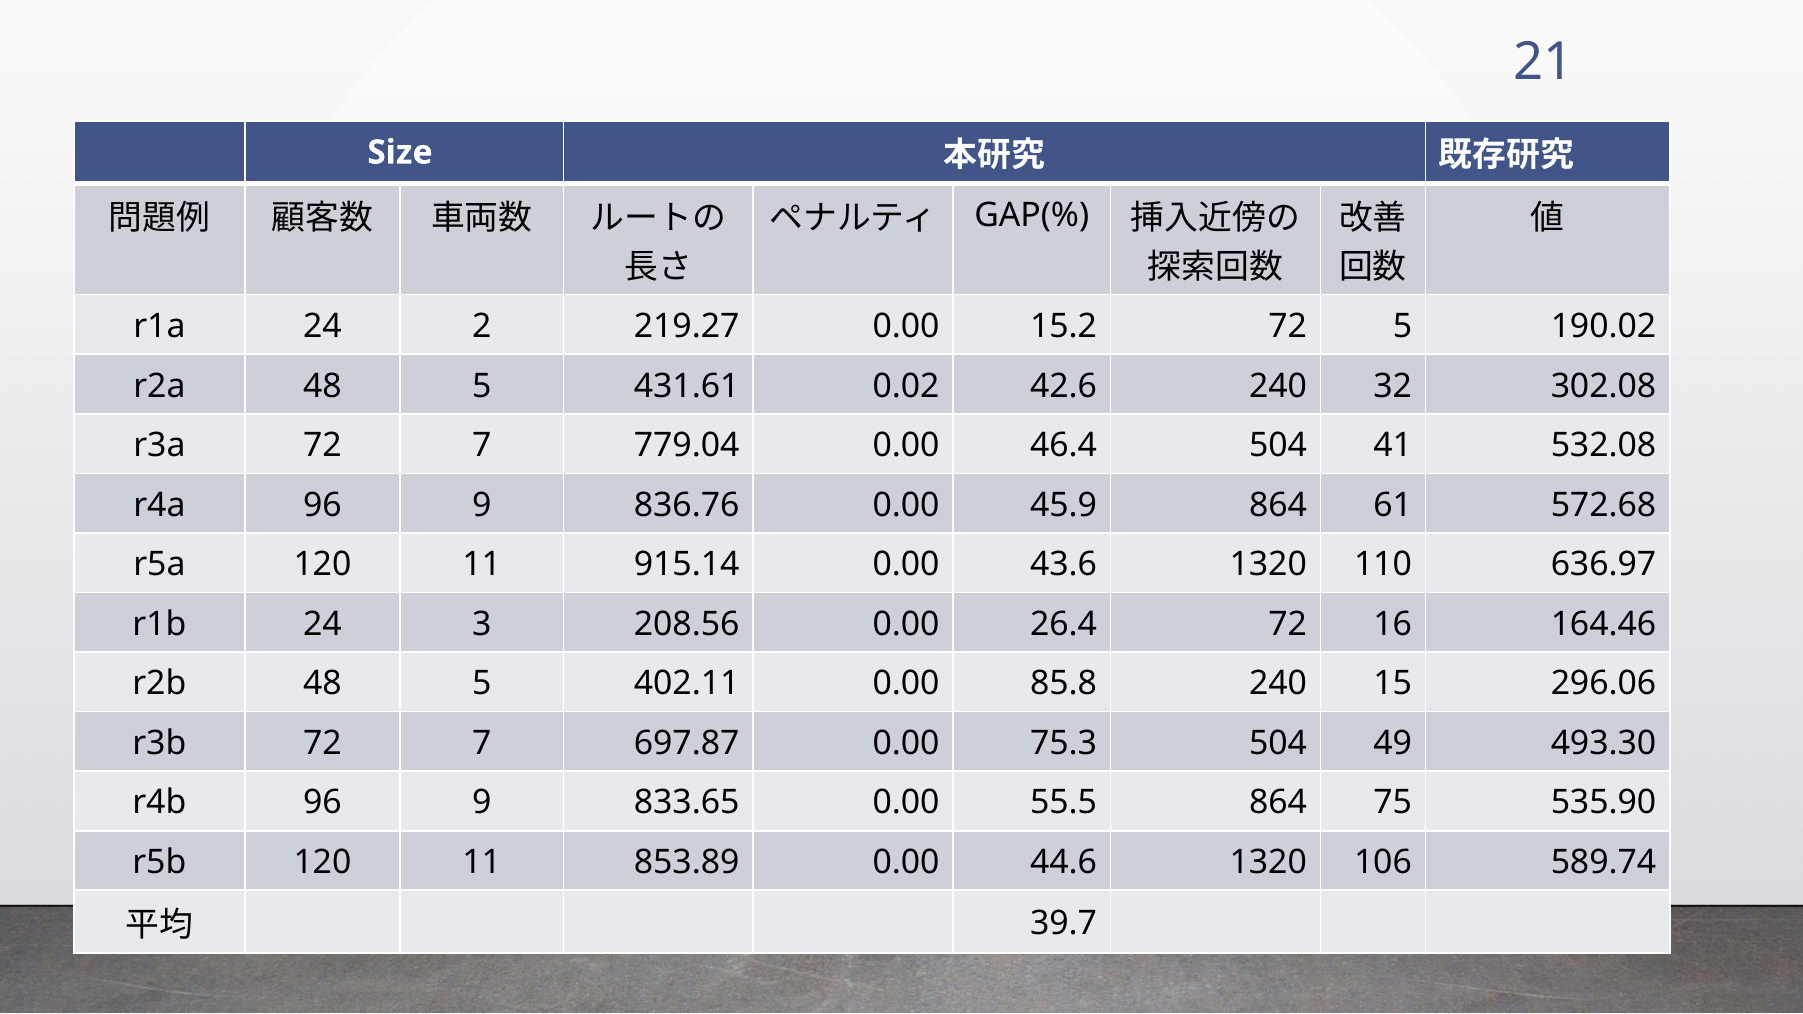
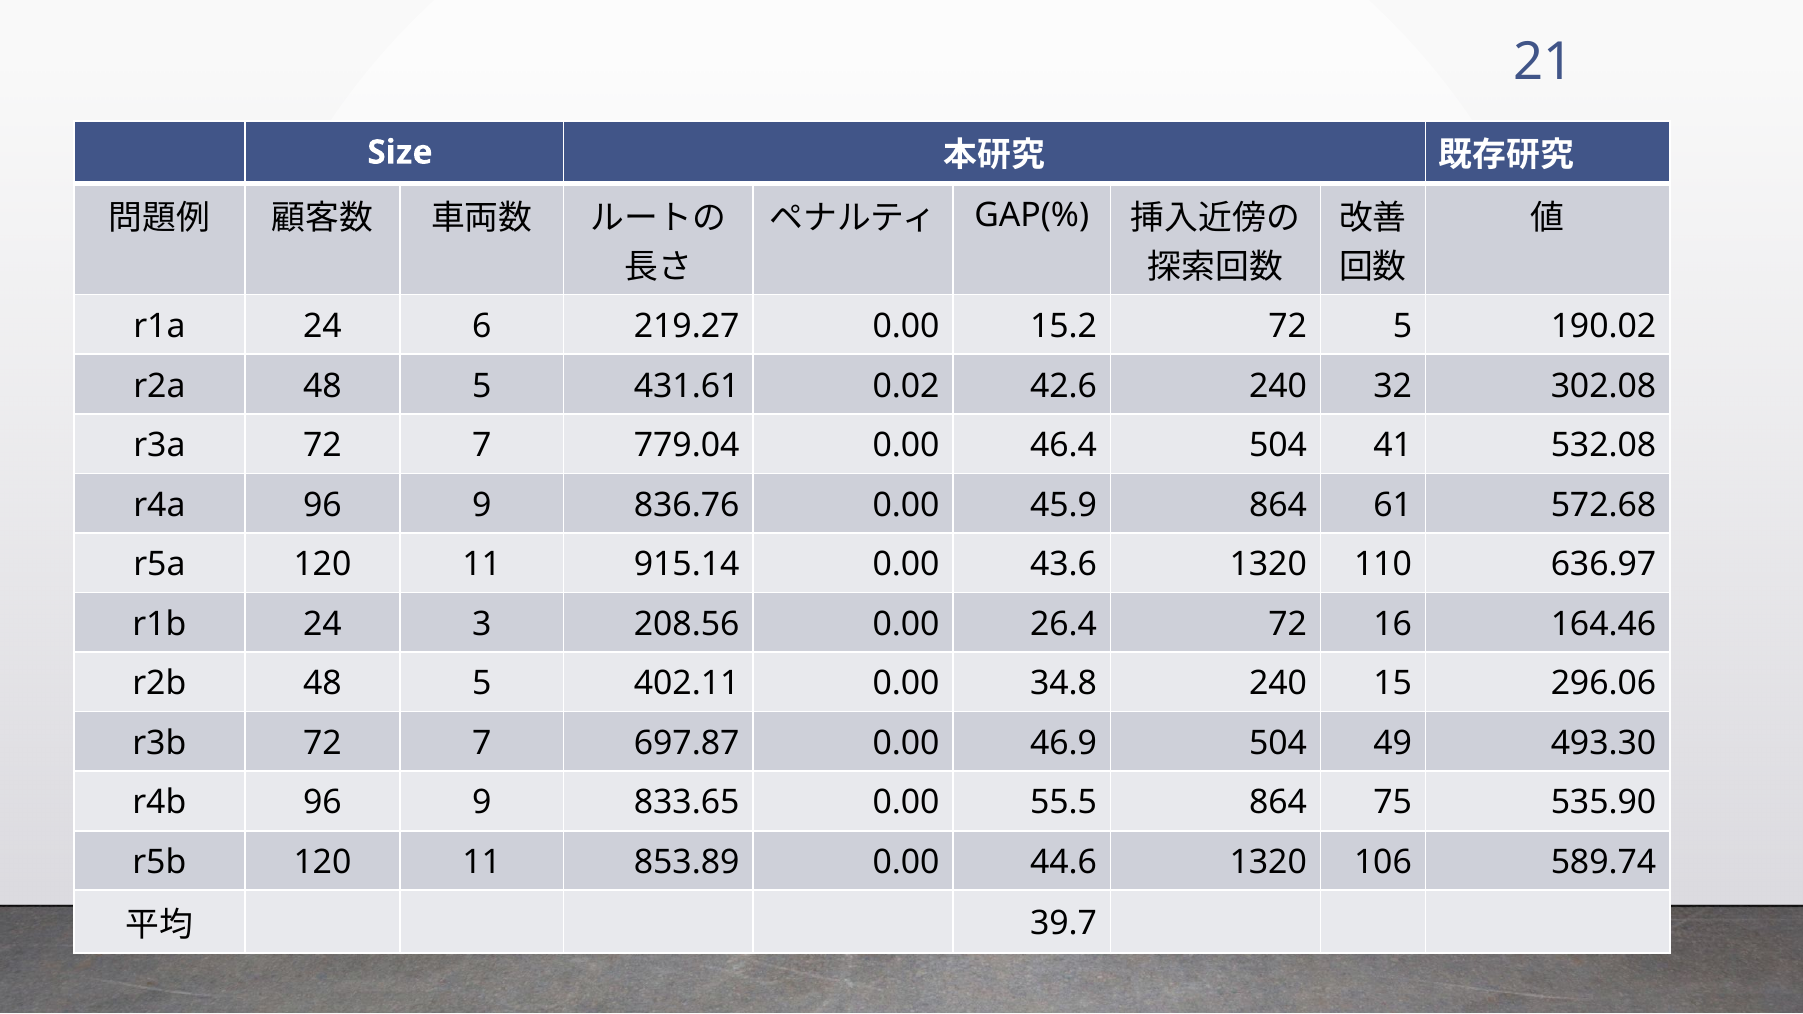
2: 2 -> 6
85.8: 85.8 -> 34.8
75.3: 75.3 -> 46.9
